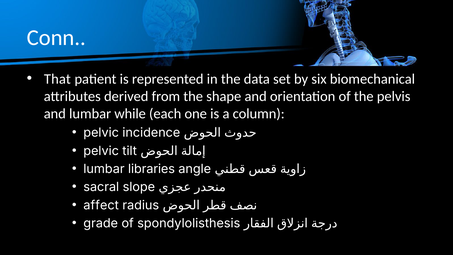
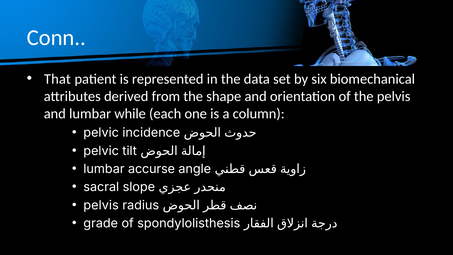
libraries: libraries -> accurse
affect at (101, 205): affect -> pelvis
